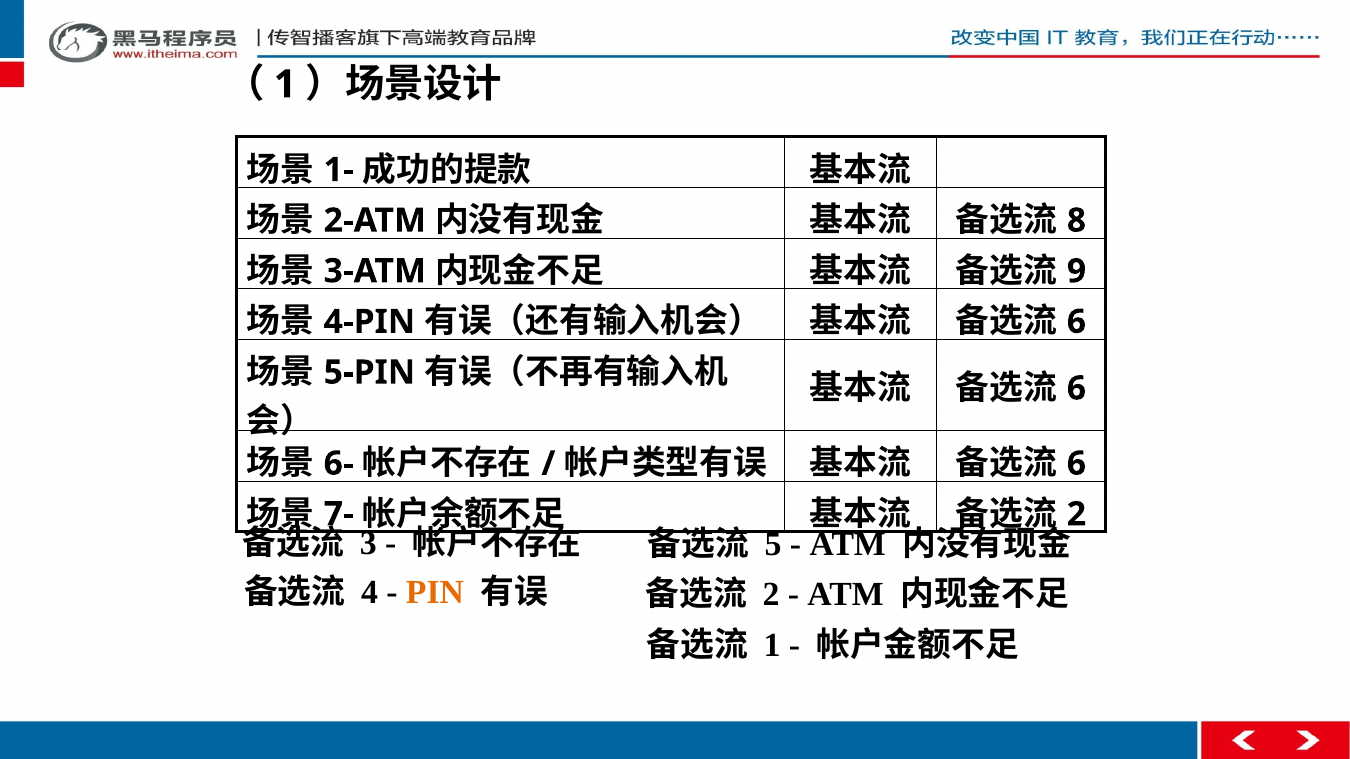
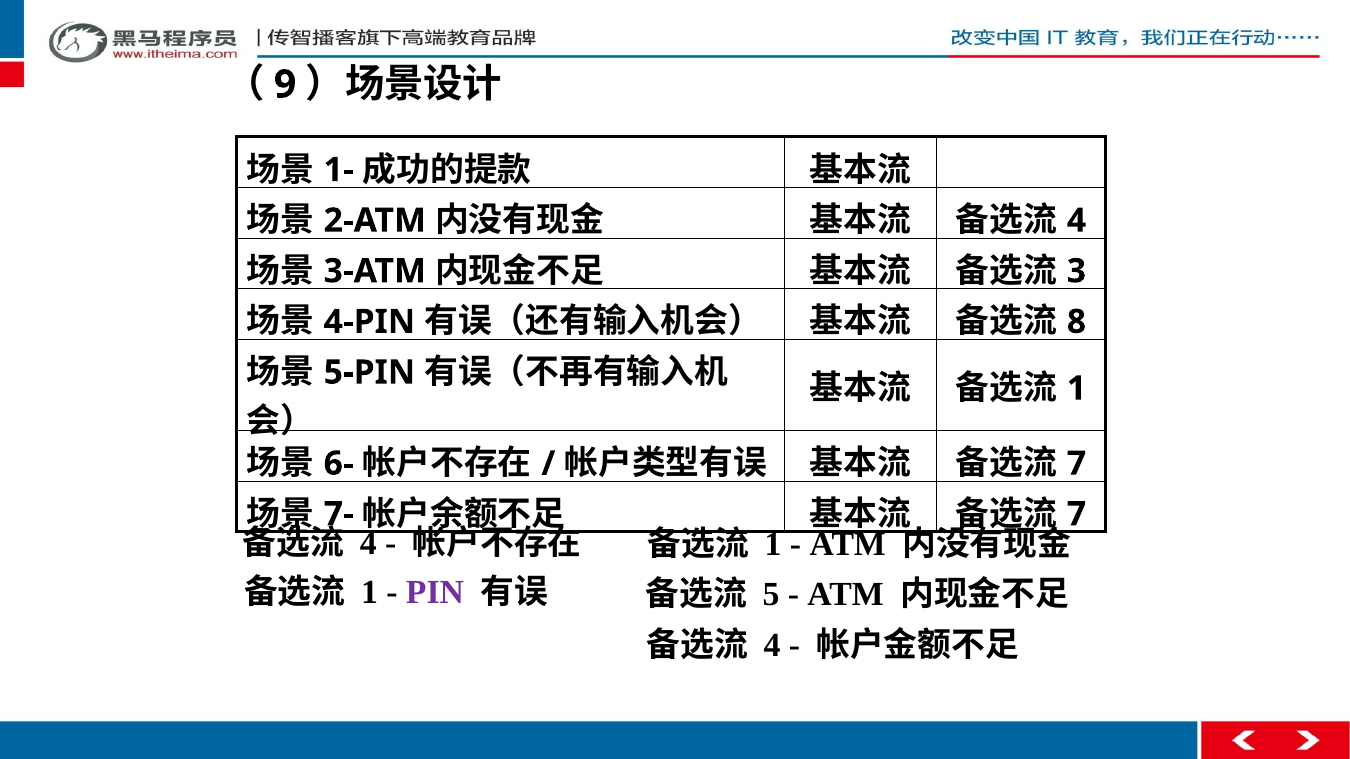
1 at (285, 85): 1 -> 9
8 at (1076, 221): 8 -> 4
9: 9 -> 3
6 at (1076, 322): 6 -> 8
6 at (1076, 389): 6 -> 1
6 at (1076, 464): 6 -> 7
2 at (1076, 514): 2 -> 7
3 at (368, 544): 3 -> 4
5 at (773, 544): 5 -> 1
4 at (369, 593): 4 -> 1
PIN colour: orange -> purple
2 at (771, 595): 2 -> 5
1 at (772, 646): 1 -> 4
